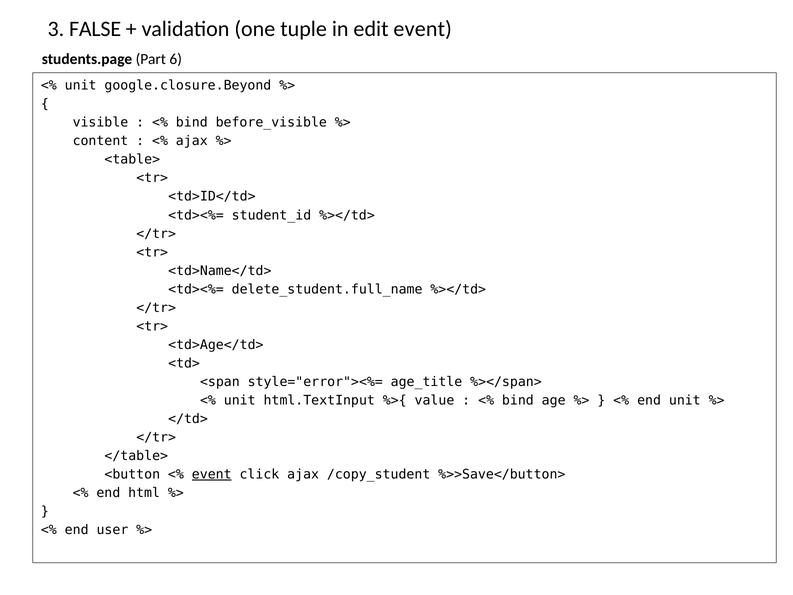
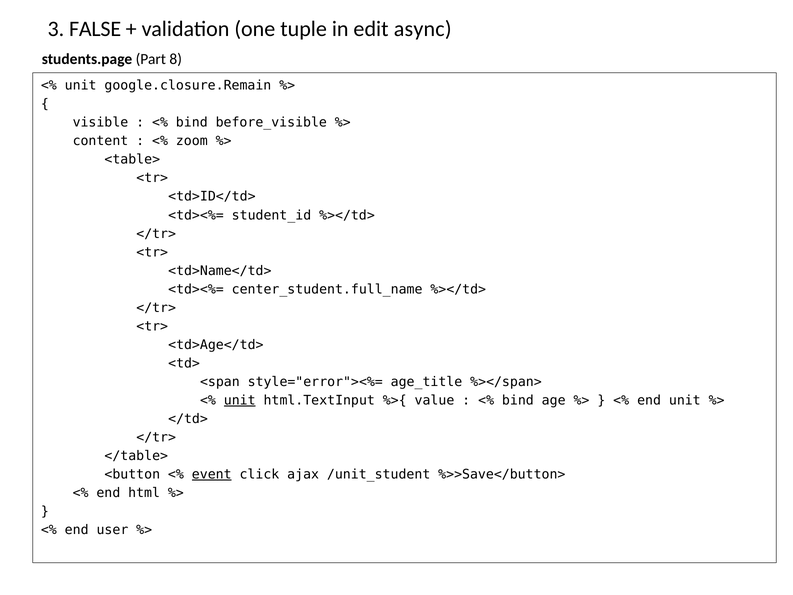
edit event: event -> async
6: 6 -> 8
google.closure.Beyond: google.closure.Beyond -> google.closure.Remain
ajax at (192, 141): ajax -> zoom
delete_student.full_name: delete_student.full_name -> center_student.full_name
unit at (240, 400) underline: none -> present
/copy_student: /copy_student -> /unit_student
